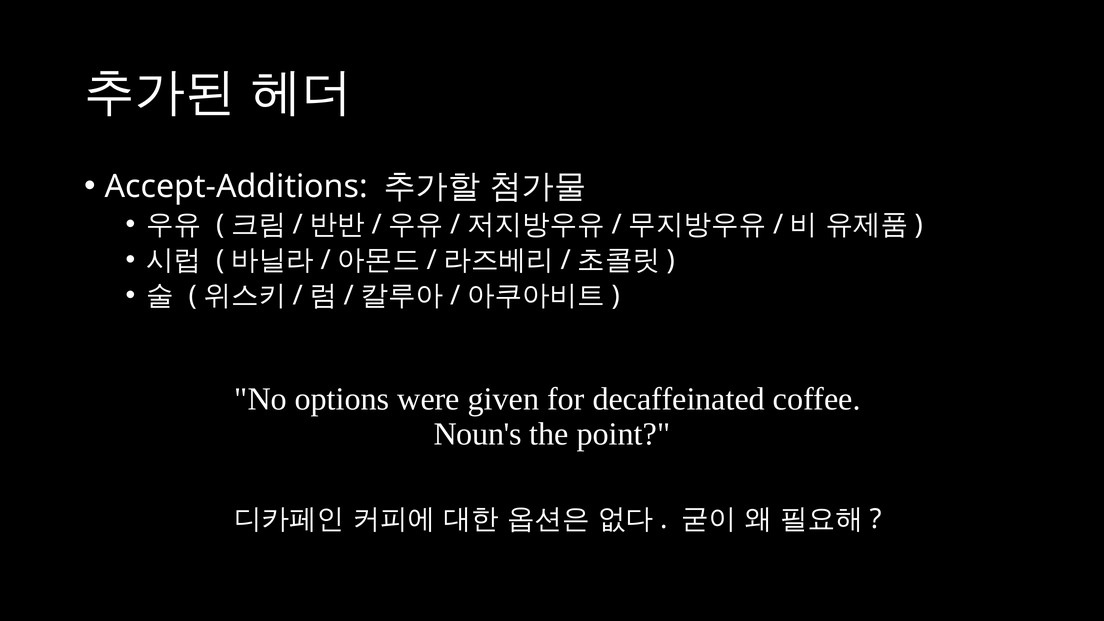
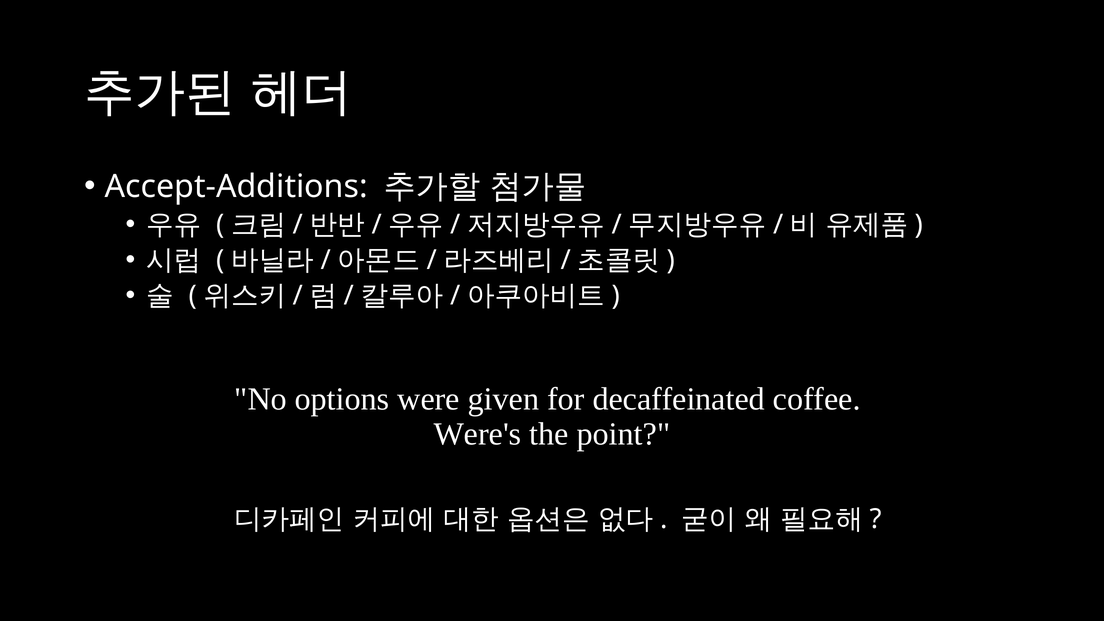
Noun's: Noun's -> Were's
